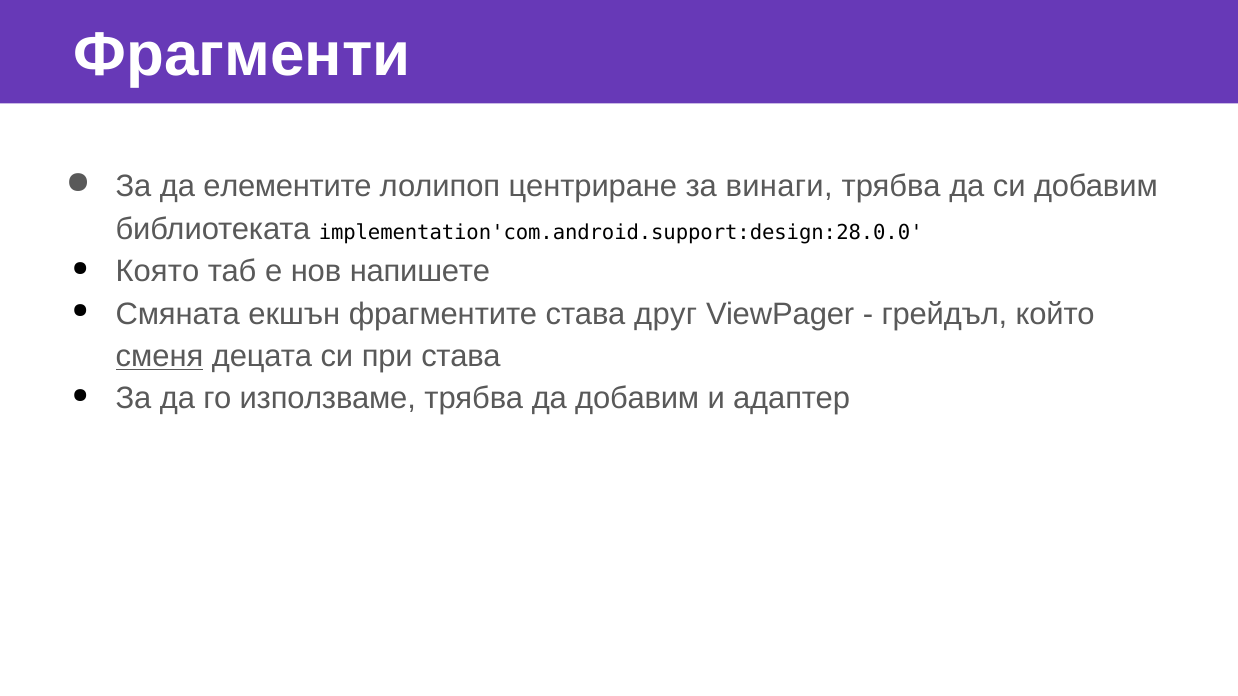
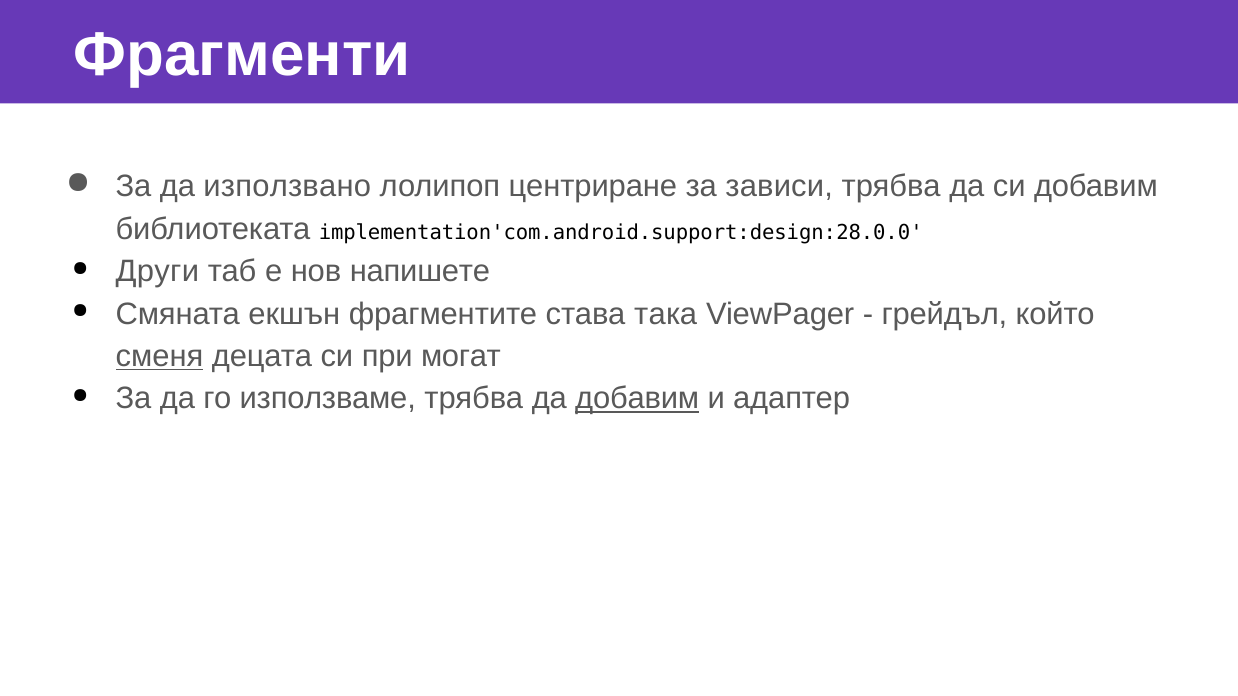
елементите: елементите -> използвано
винаги: винаги -> зависи
Която: Която -> Други
друг: друг -> така
при става: става -> могат
добавим at (637, 399) underline: none -> present
